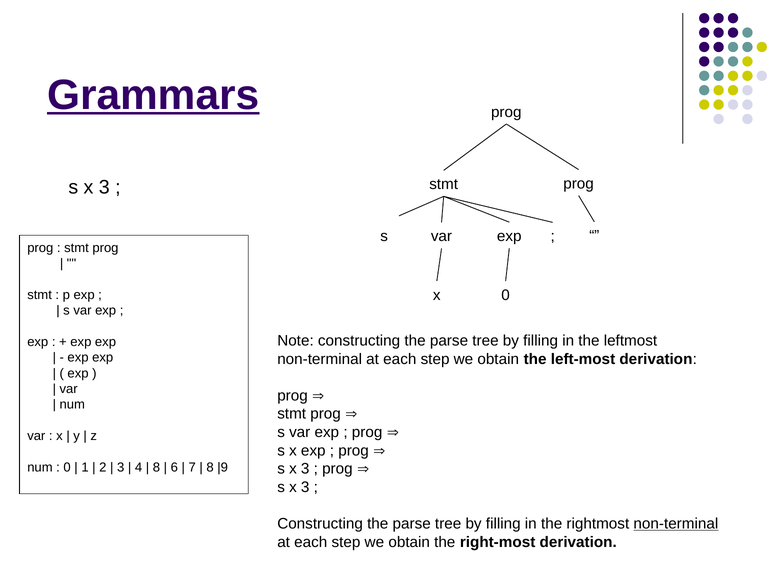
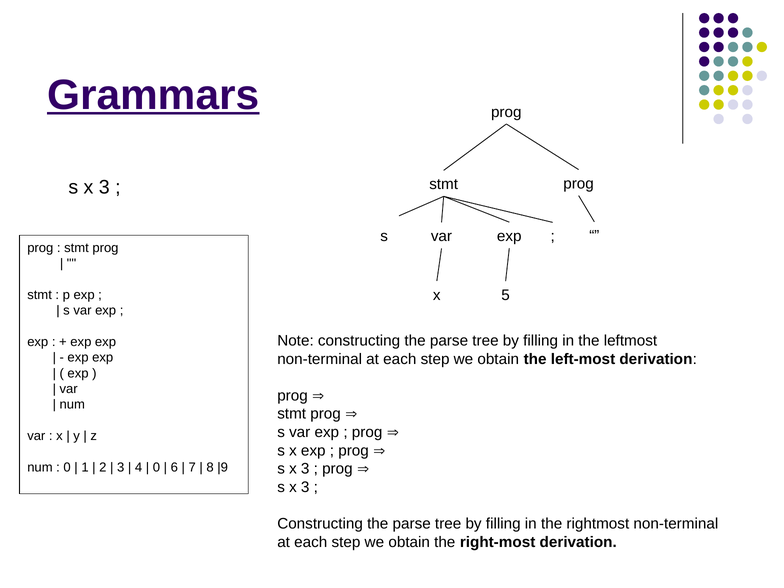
x 0: 0 -> 5
8 at (156, 467): 8 -> 0
non-terminal at (676, 524) underline: present -> none
